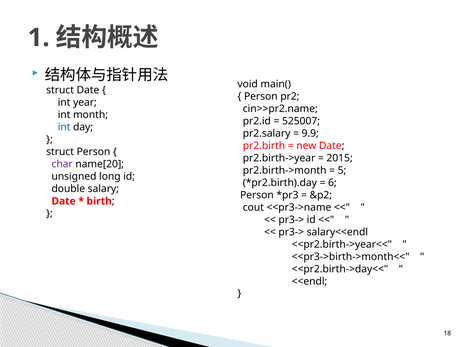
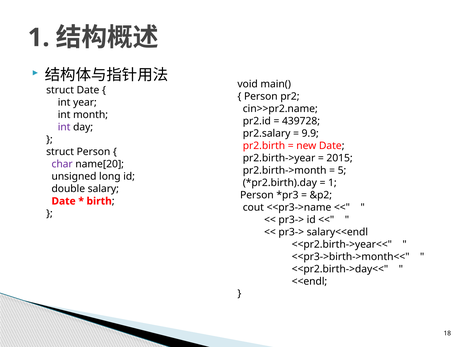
525007: 525007 -> 439728
int at (64, 127) colour: blue -> purple
6 at (332, 183): 6 -> 1
